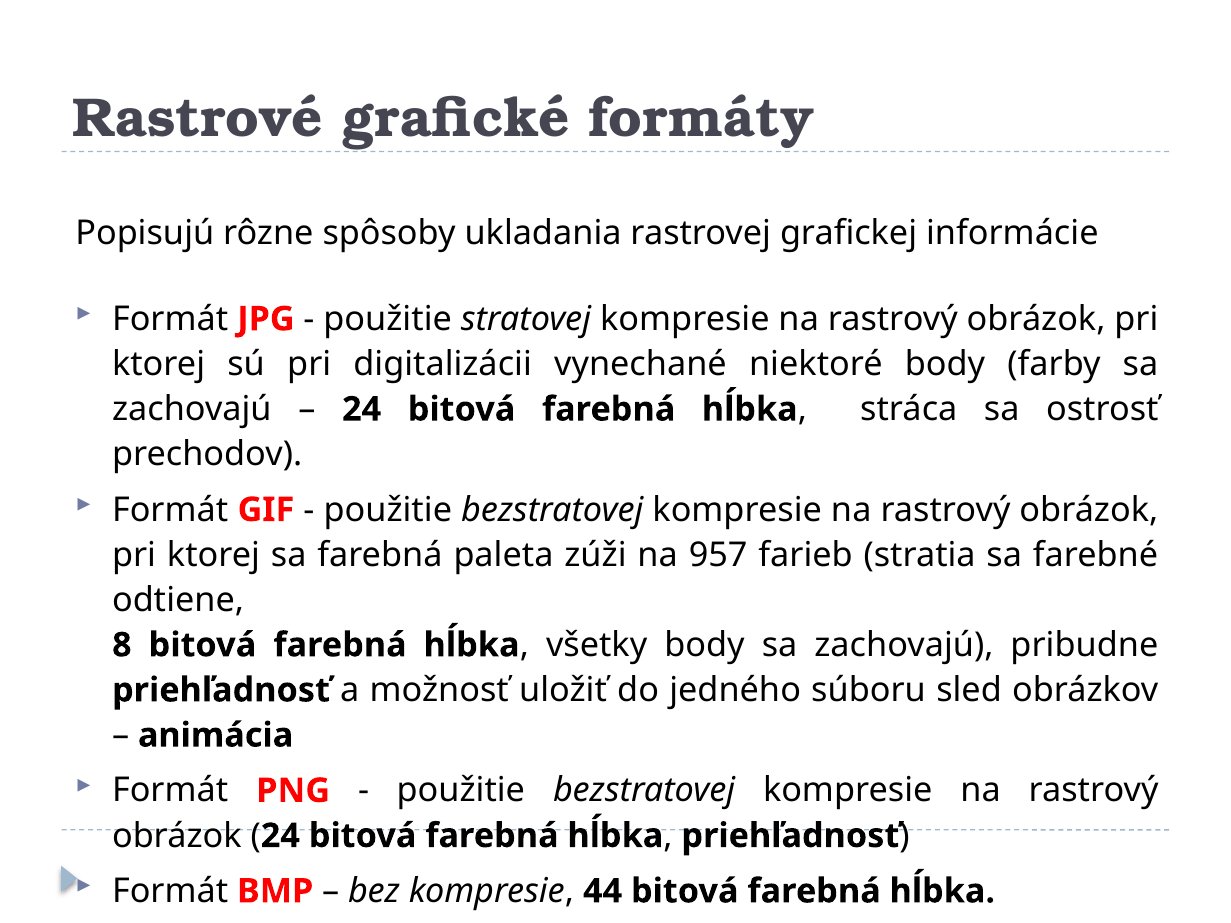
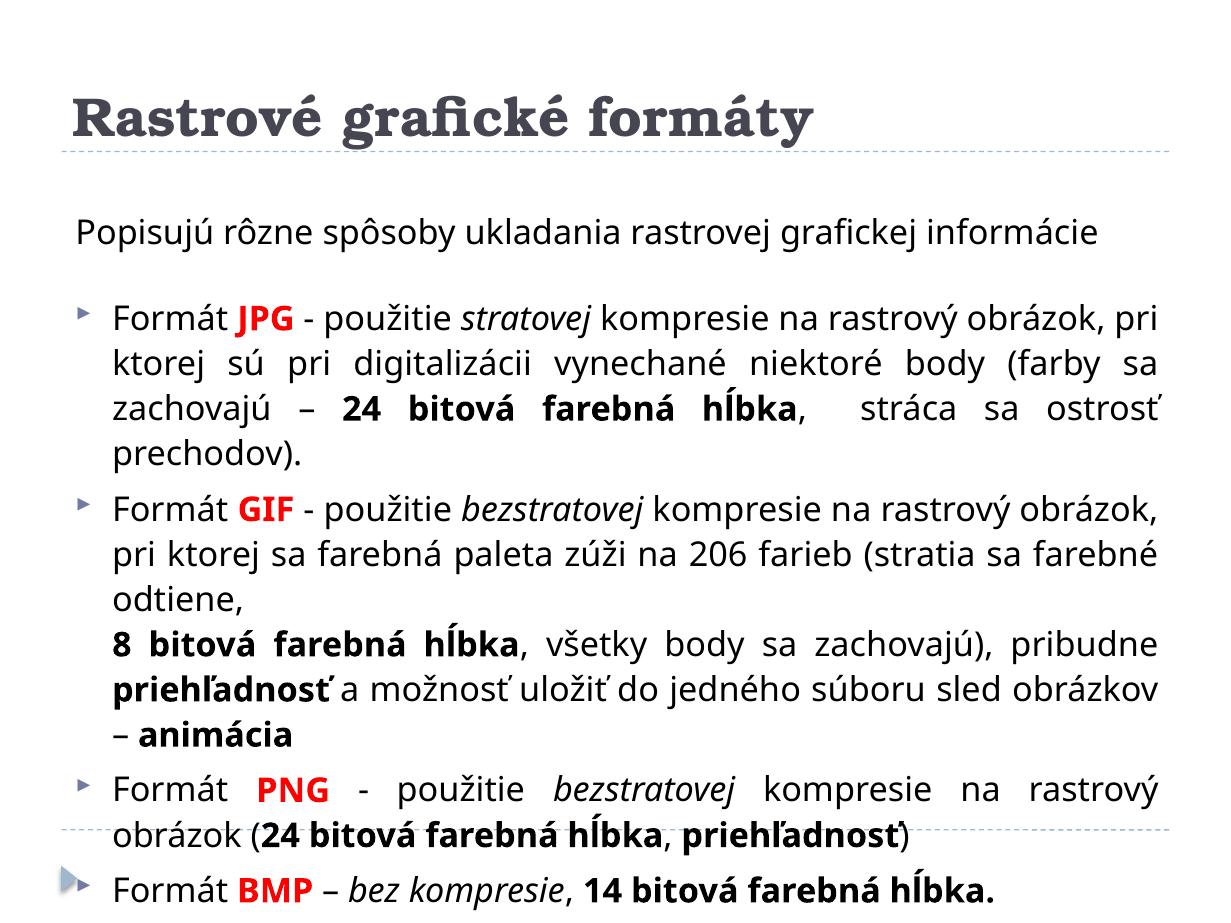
957: 957 -> 206
44: 44 -> 14
